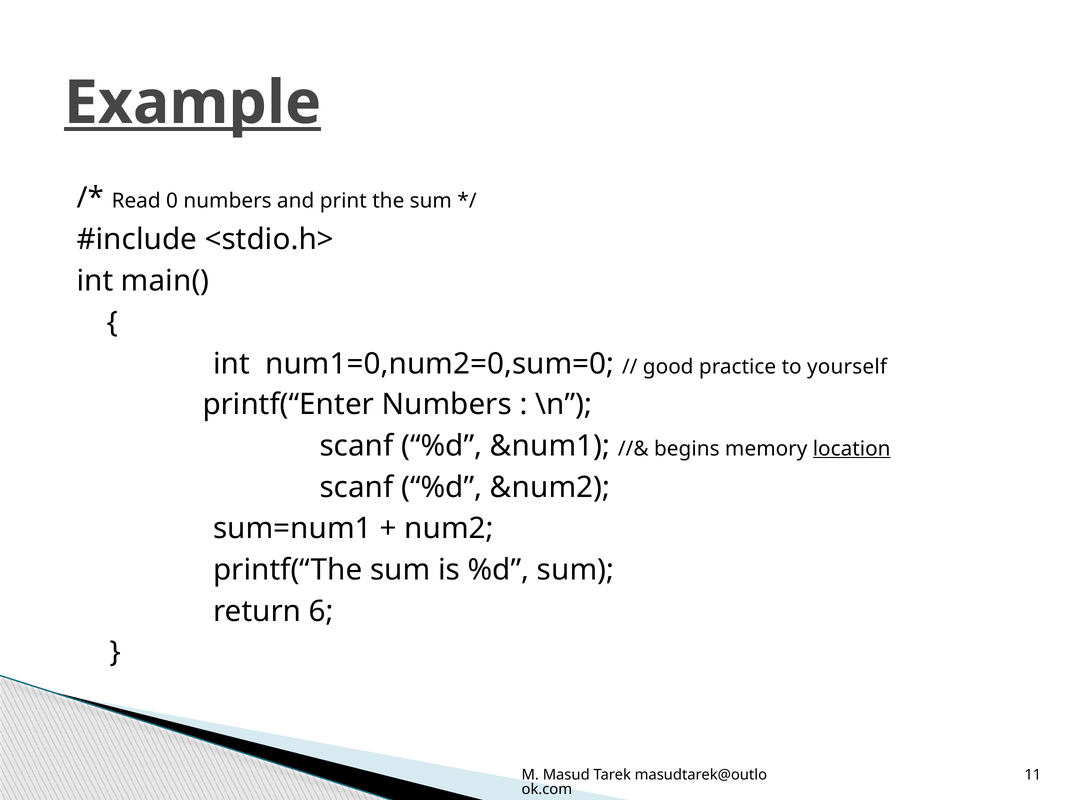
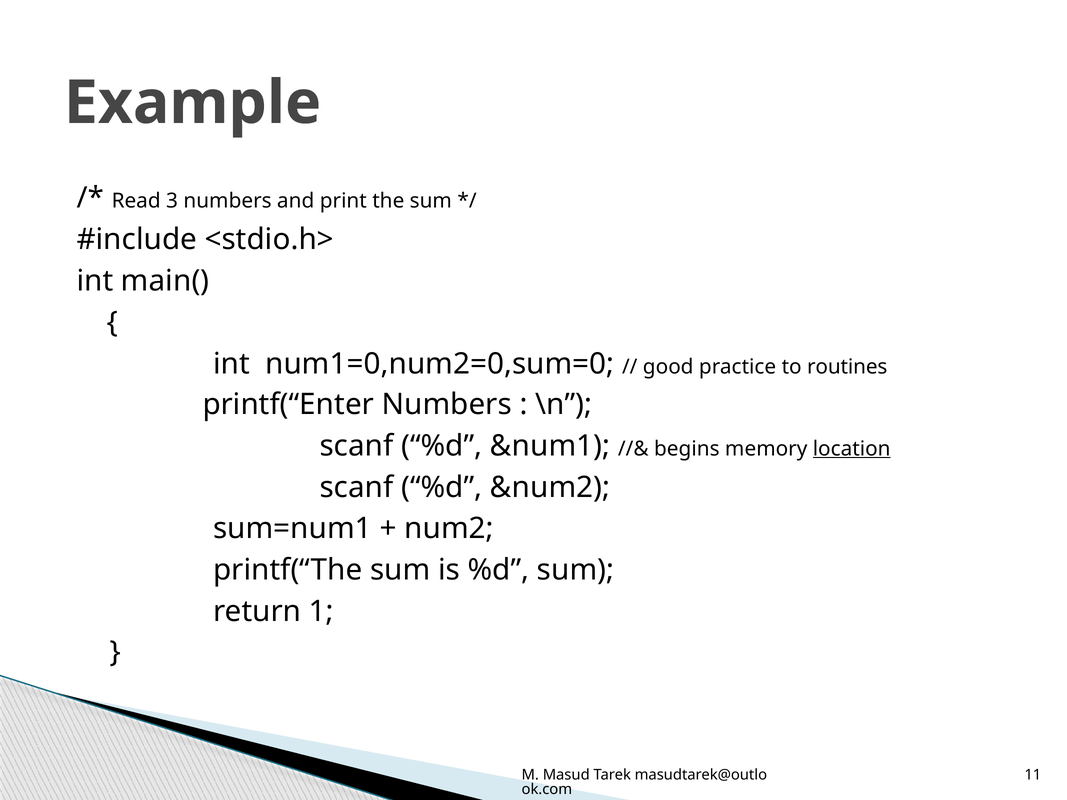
Example underline: present -> none
0: 0 -> 3
yourself: yourself -> routines
6: 6 -> 1
